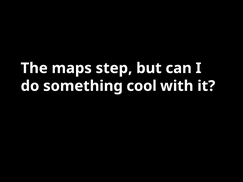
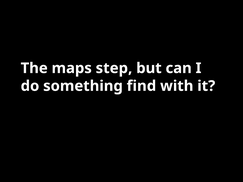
cool: cool -> find
